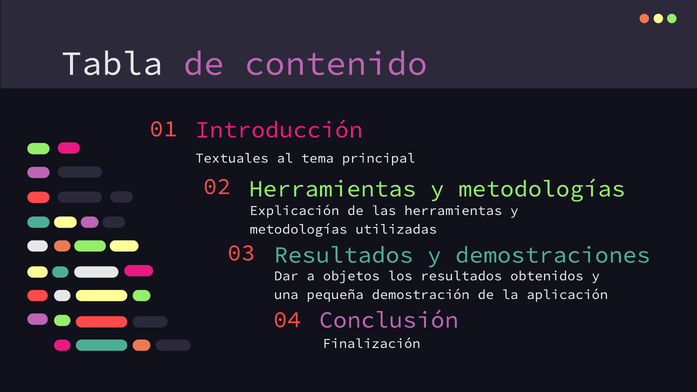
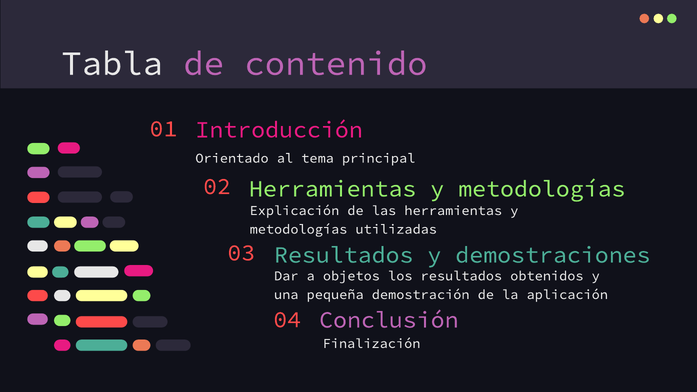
Textuales: Textuales -> Orientado
